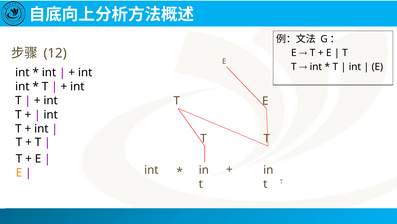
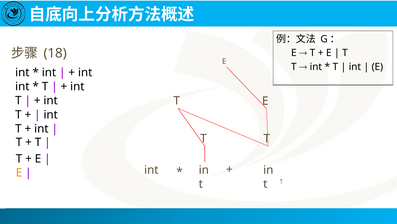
12: 12 -> 18
